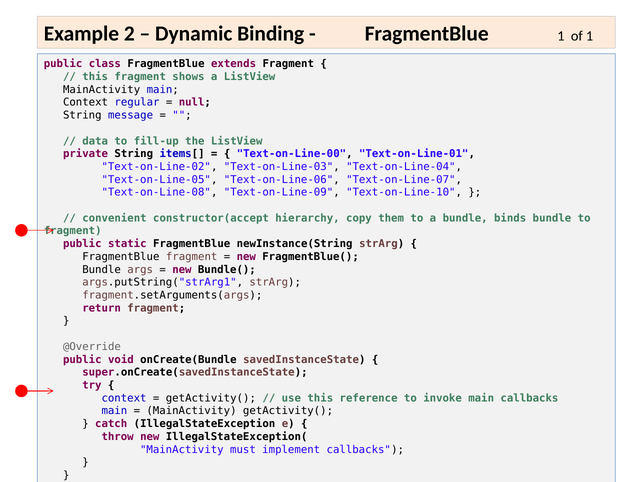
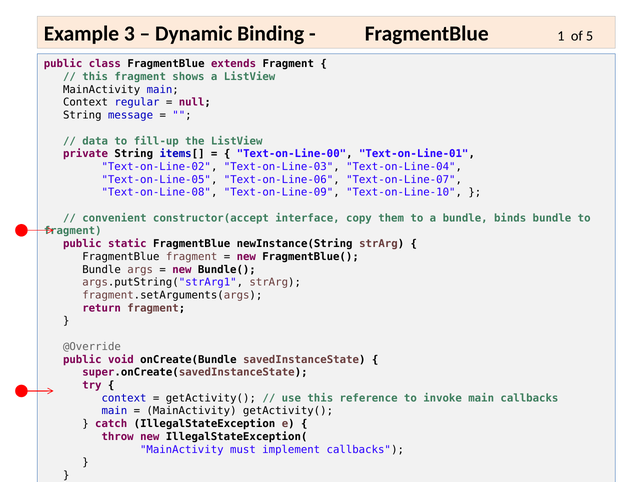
2: 2 -> 3
of 1: 1 -> 5
hierarchy: hierarchy -> interface
